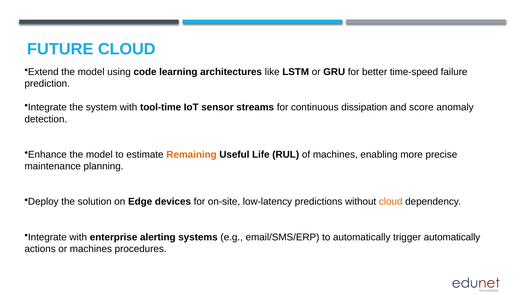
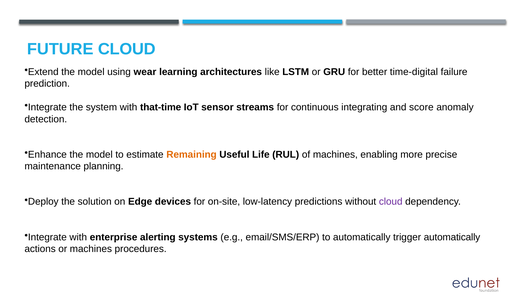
code: code -> wear
time-speed: time-speed -> time-digital
tool-time: tool-time -> that-time
dissipation: dissipation -> integrating
cloud at (391, 202) colour: orange -> purple
